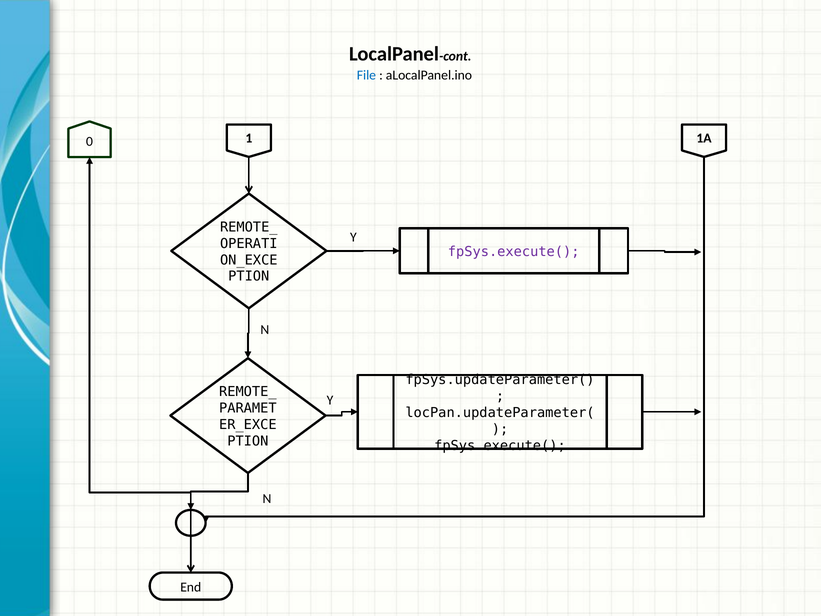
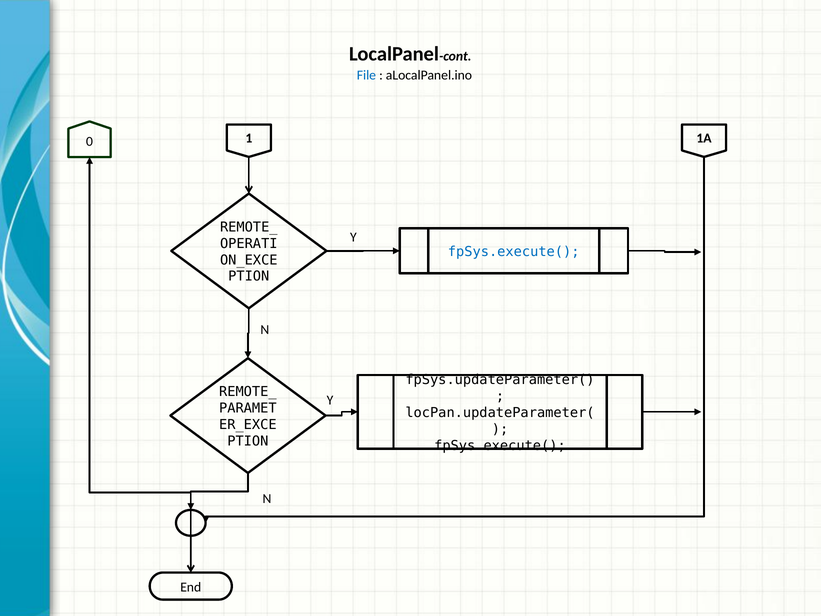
fpSys.execute( at (514, 252) colour: purple -> blue
